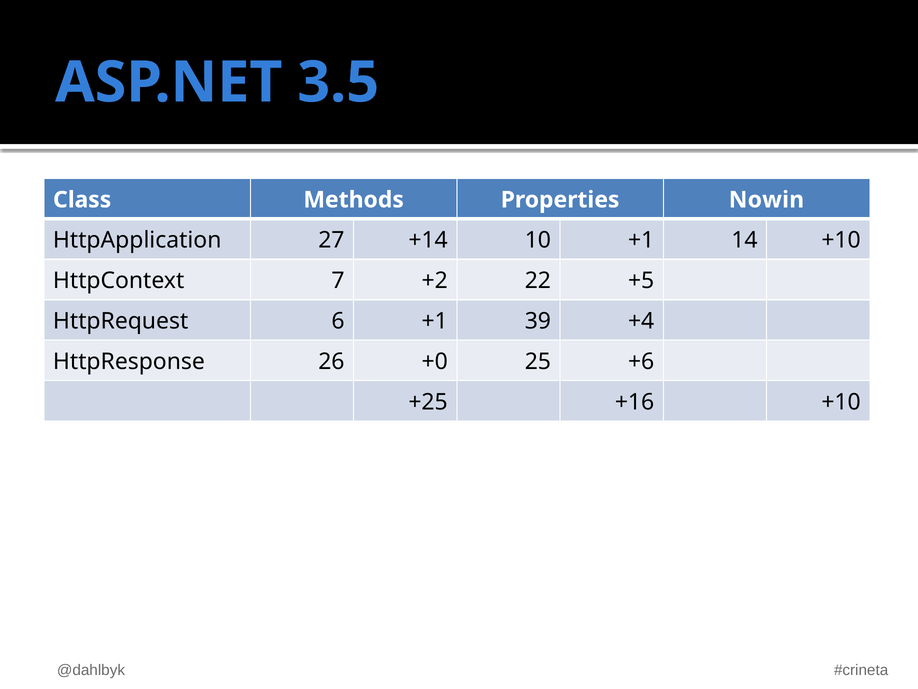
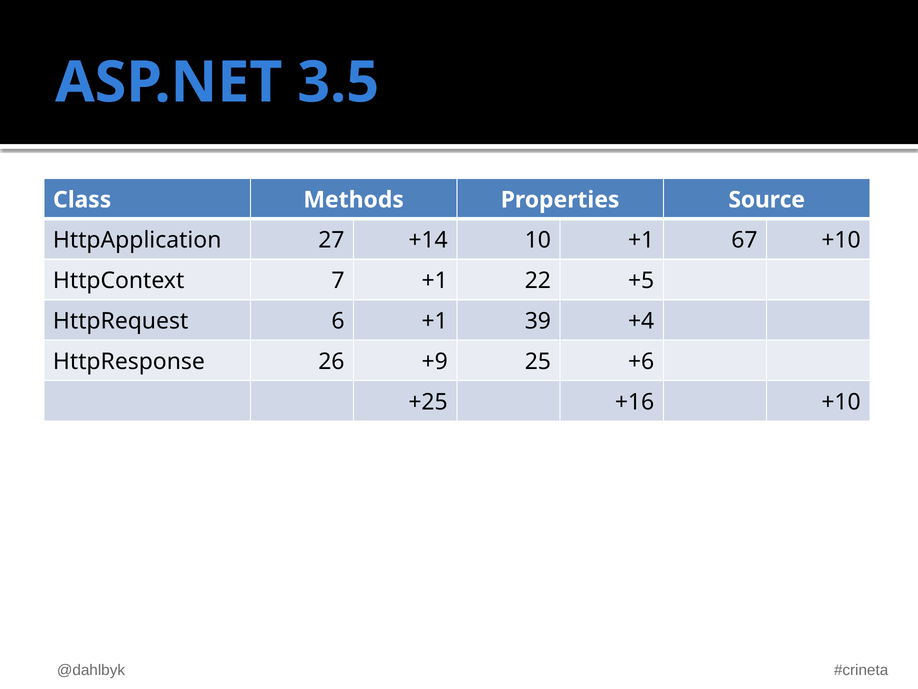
Nowin: Nowin -> Source
14: 14 -> 67
7 +2: +2 -> +1
+0: +0 -> +9
